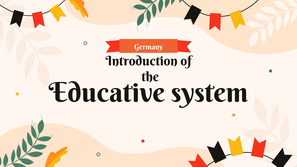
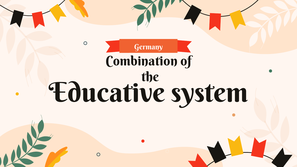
Introduction: Introduction -> Combination
